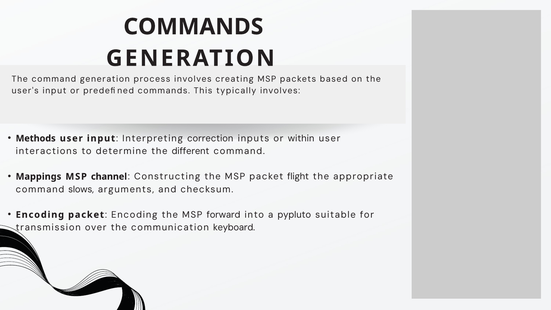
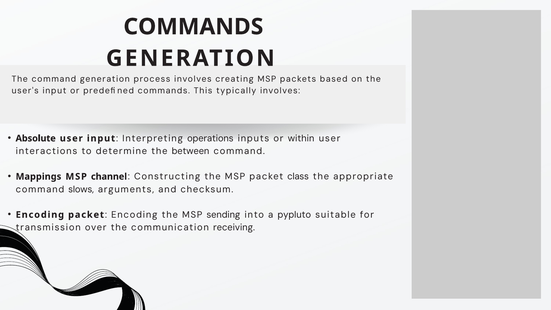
Methods: Methods -> Absolute
correction: correction -> operations
different: different -> between
flight: flight -> class
forward: forward -> sending
keyboard: keyboard -> receiving
